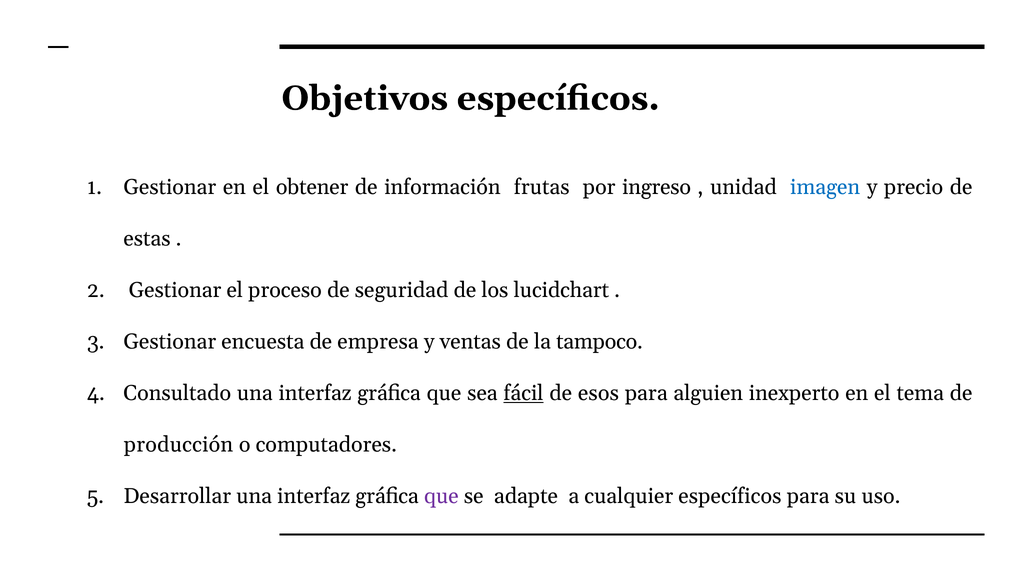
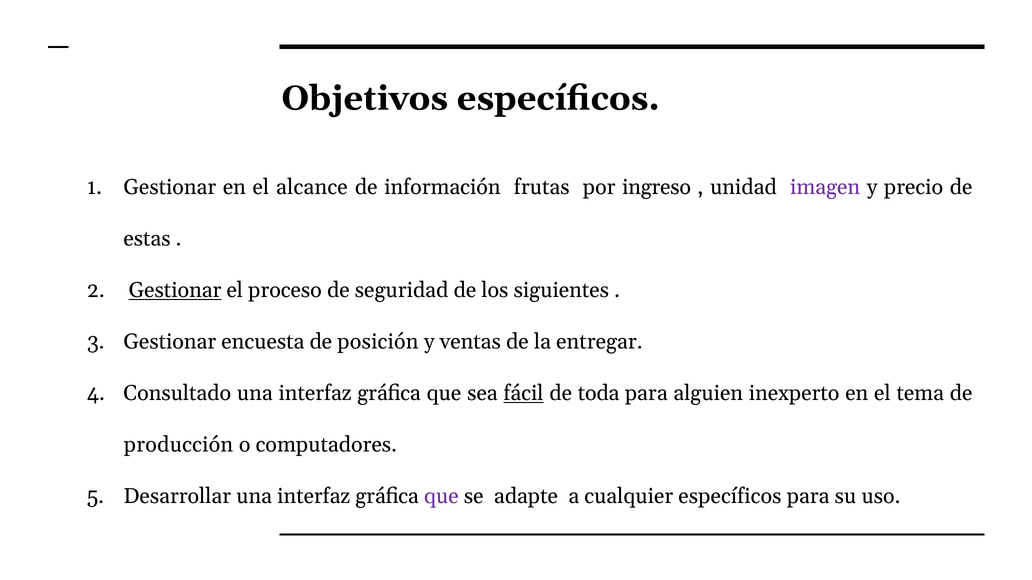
obtener: obtener -> alcance
imagen colour: blue -> purple
Gestionar at (175, 290) underline: none -> present
lucidchart: lucidchart -> siguientes
empresa: empresa -> posición
tampoco: tampoco -> entregar
esos: esos -> toda
